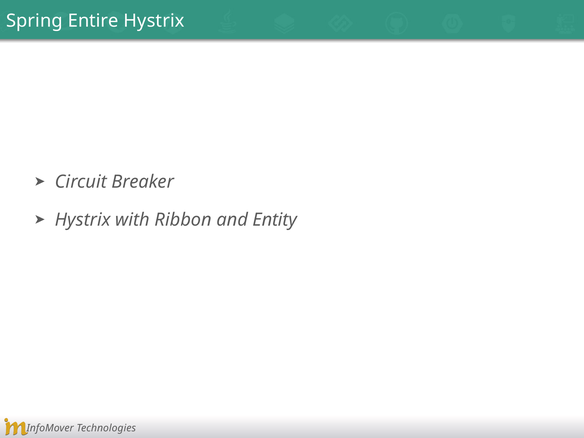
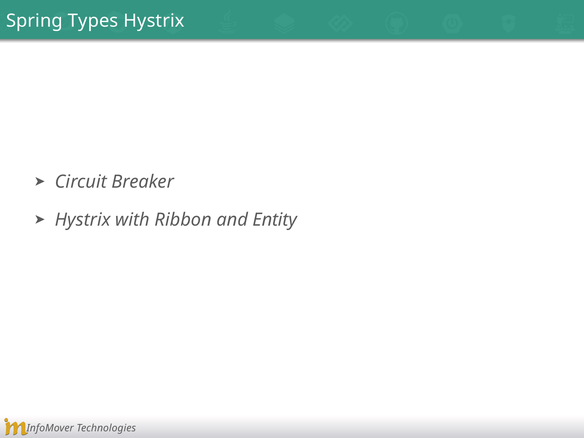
Entire: Entire -> Types
